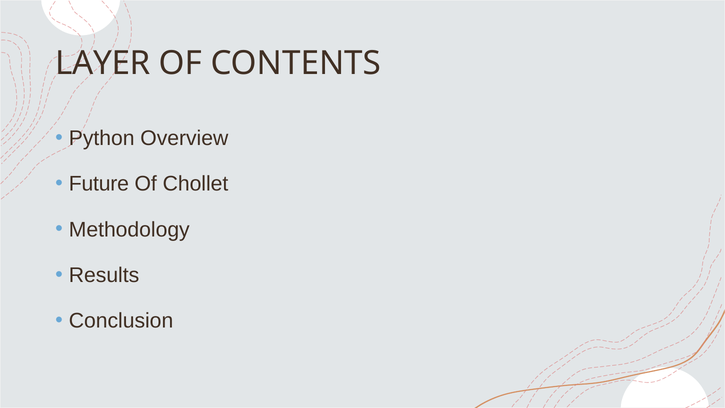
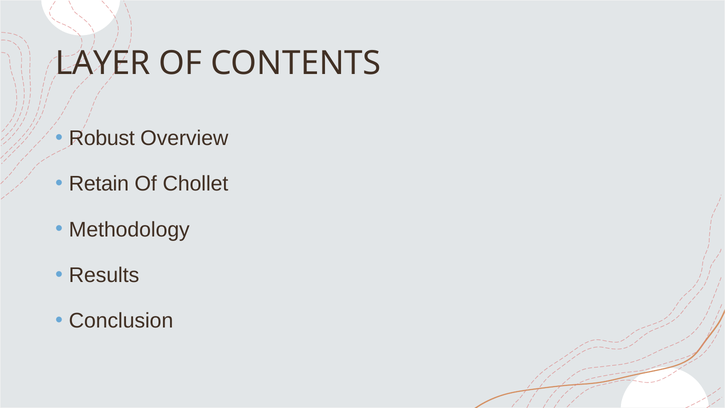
Python: Python -> Robust
Future: Future -> Retain
